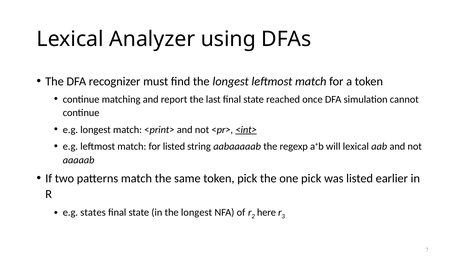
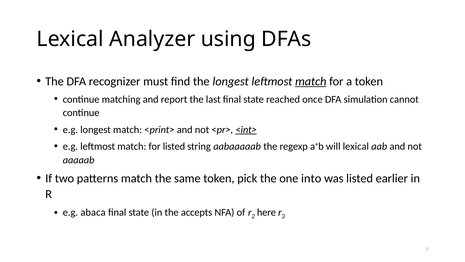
match at (311, 81) underline: none -> present
one pick: pick -> into
states: states -> abaca
in the longest: longest -> accepts
